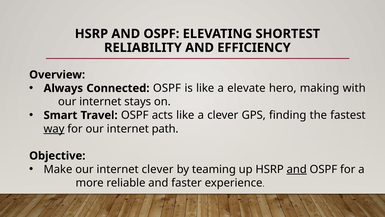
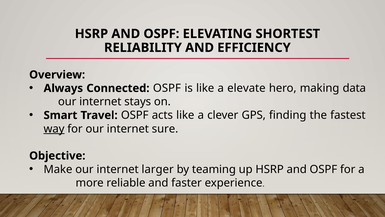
with: with -> data
path: path -> sure
internet clever: clever -> larger
and at (297, 169) underline: present -> none
